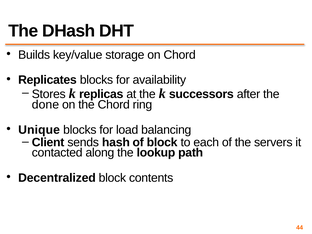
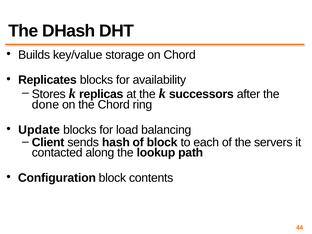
Unique: Unique -> Update
Decentralized: Decentralized -> Configuration
